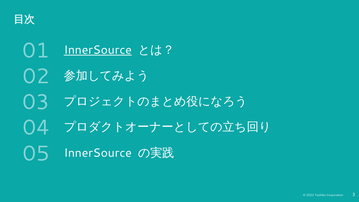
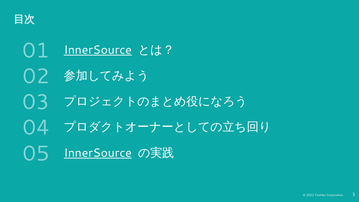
InnerSource at (98, 153) underline: none -> present
